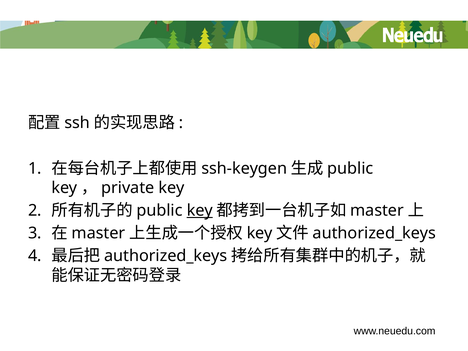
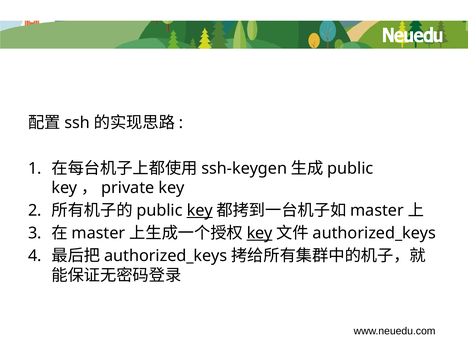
key at (260, 233) underline: none -> present
